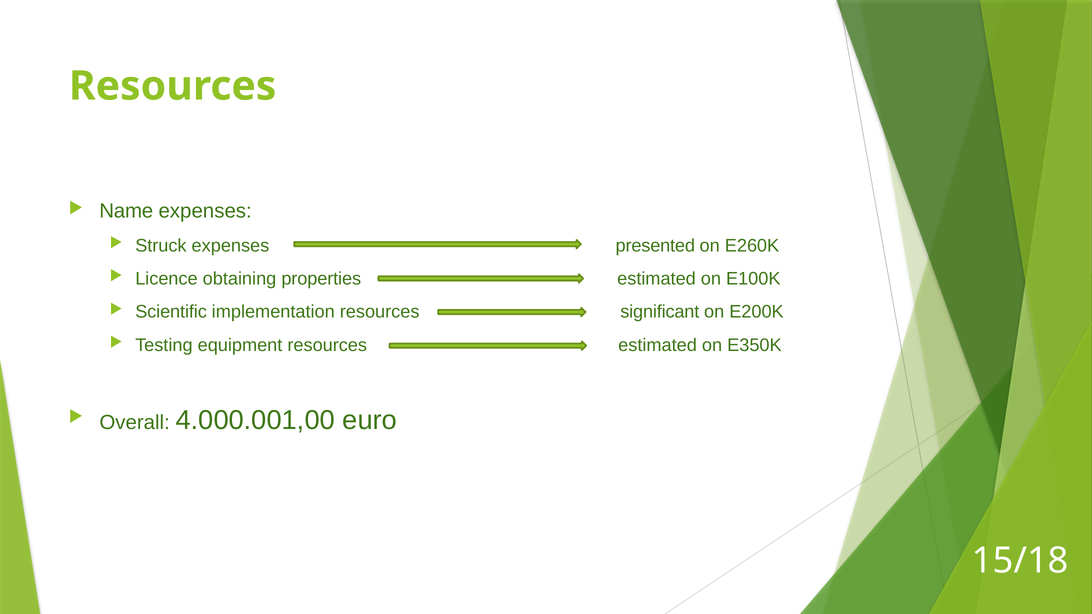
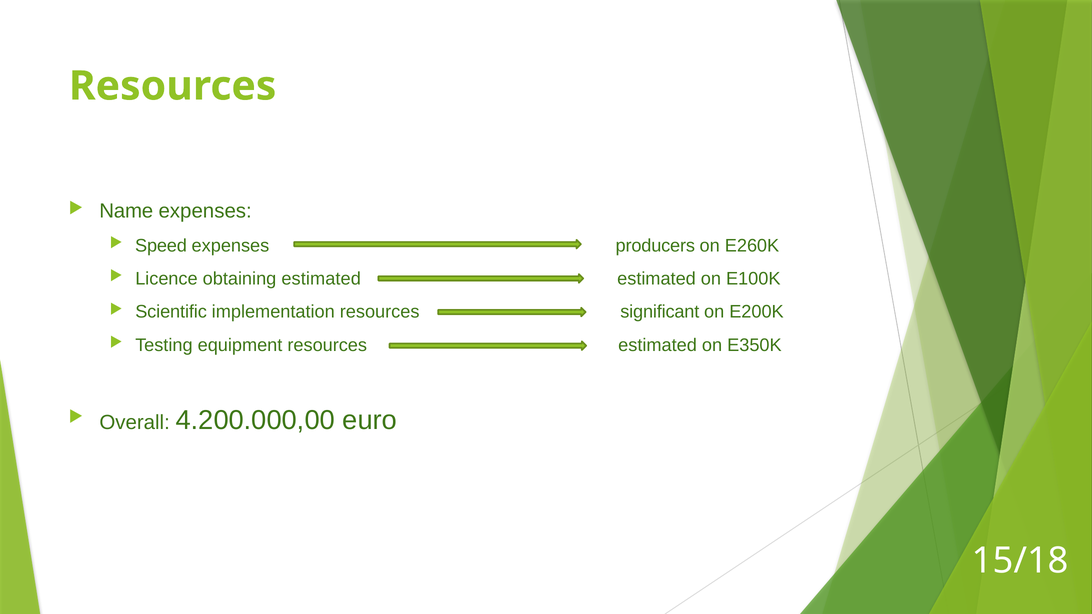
Struck: Struck -> Speed
presented: presented -> producers
obtaining properties: properties -> estimated
4.000.001,00: 4.000.001,00 -> 4.200.000,00
